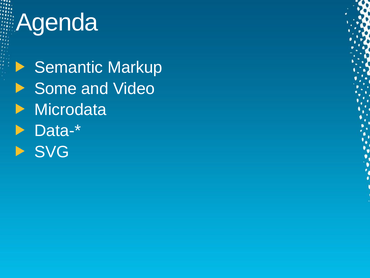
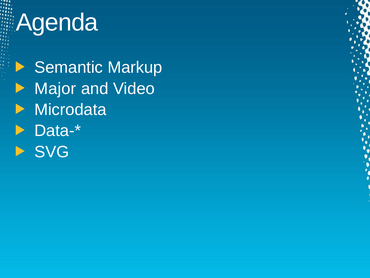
Some: Some -> Major
